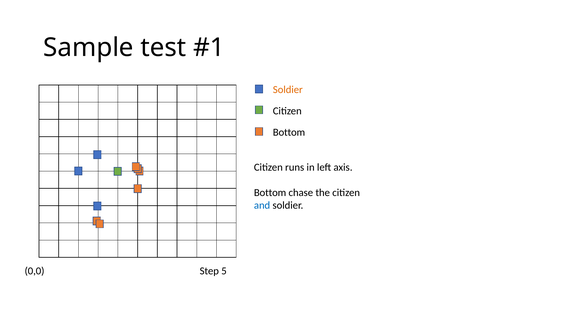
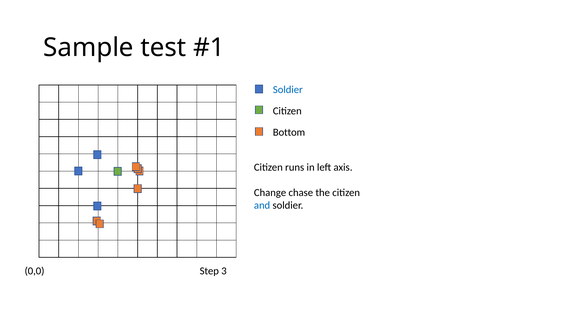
Soldier at (288, 90) colour: orange -> blue
Bottom at (270, 193): Bottom -> Change
5: 5 -> 3
